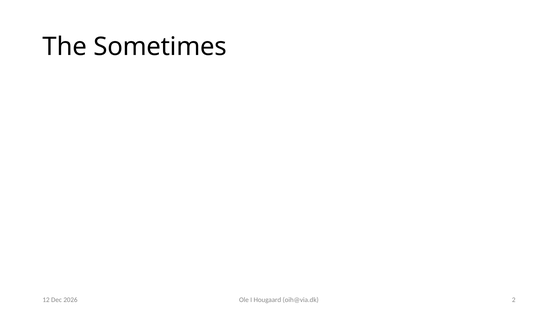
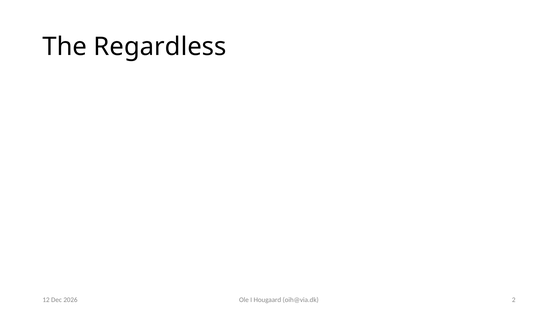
Sometimes: Sometimes -> Regardless
